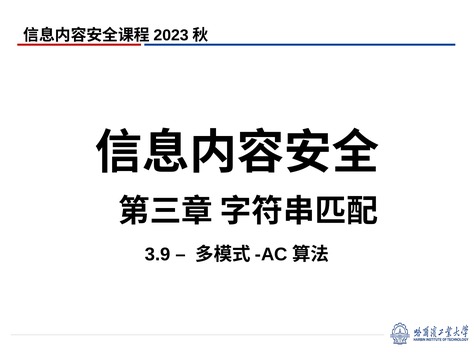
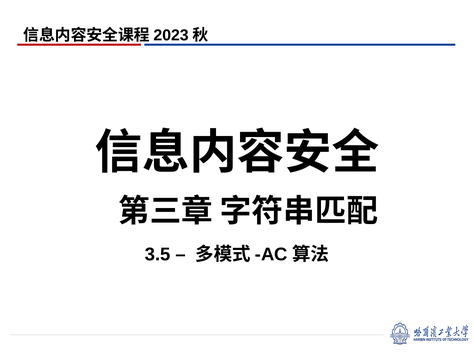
3.9: 3.9 -> 3.5
